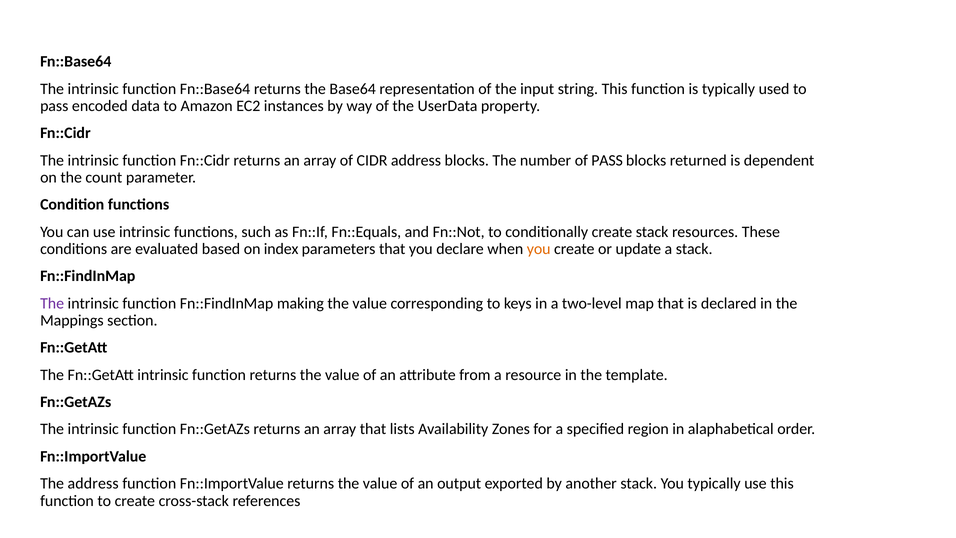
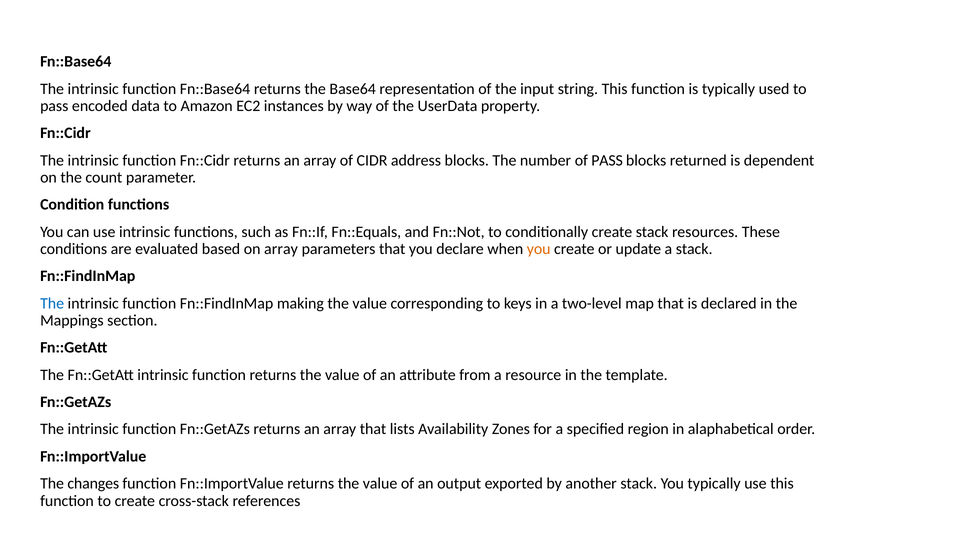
on index: index -> array
The at (52, 303) colour: purple -> blue
The address: address -> changes
